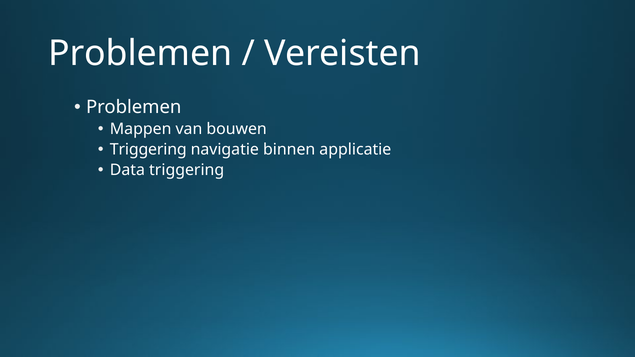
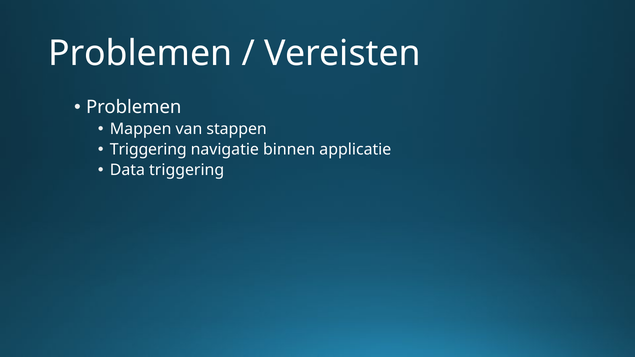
bouwen: bouwen -> stappen
